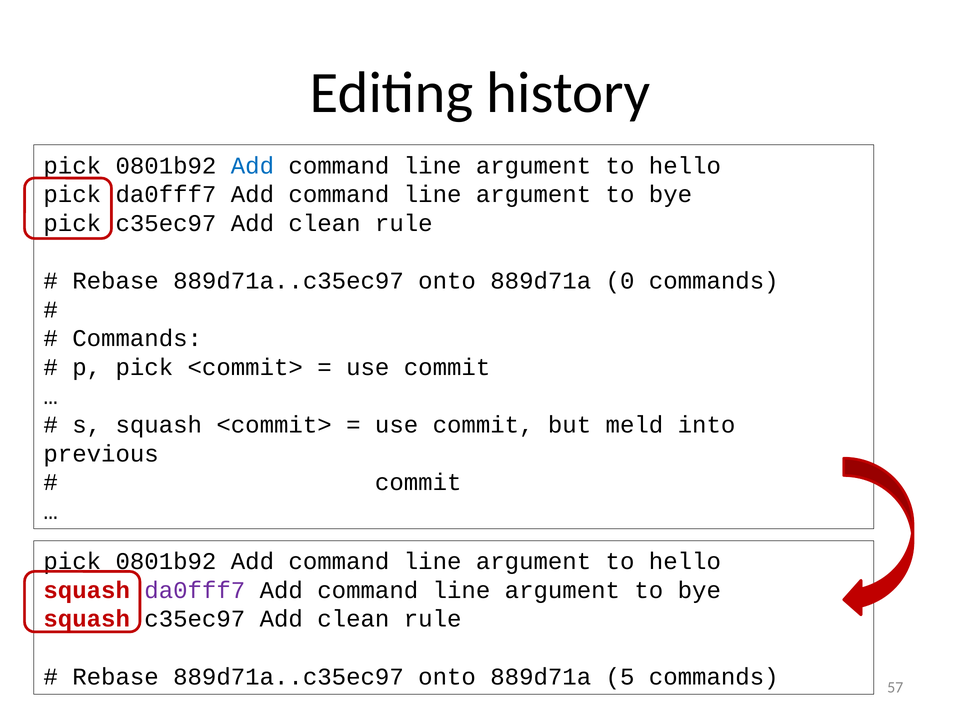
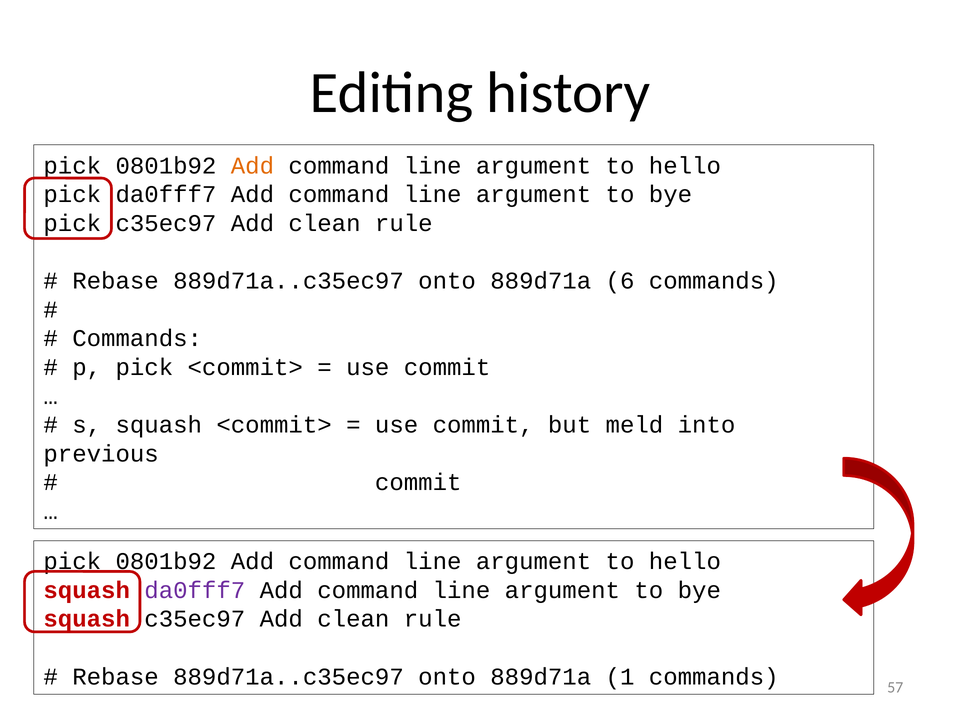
Add at (252, 166) colour: blue -> orange
0: 0 -> 6
5: 5 -> 1
